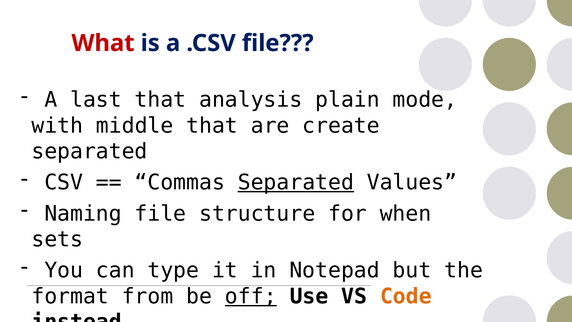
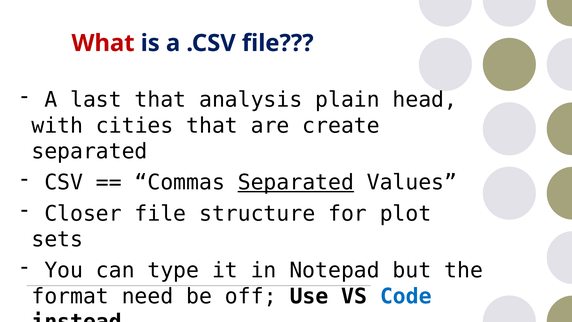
mode: mode -> head
middle: middle -> cities
Naming: Naming -> Closer
when: when -> plot
from: from -> need
off underline: present -> none
Code colour: orange -> blue
